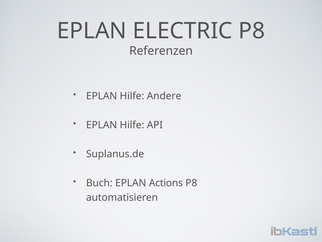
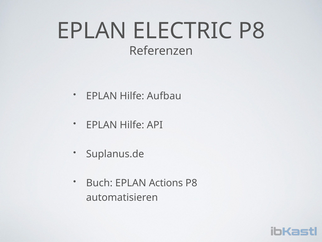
Andere: Andere -> Aufbau
